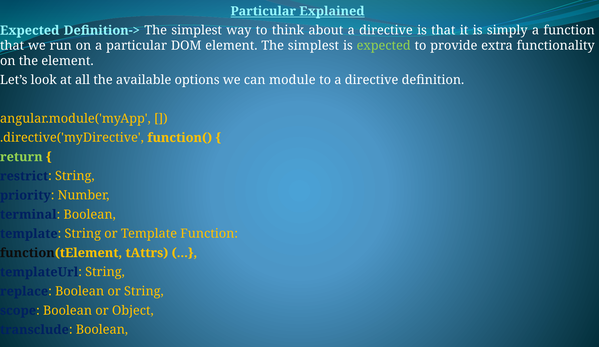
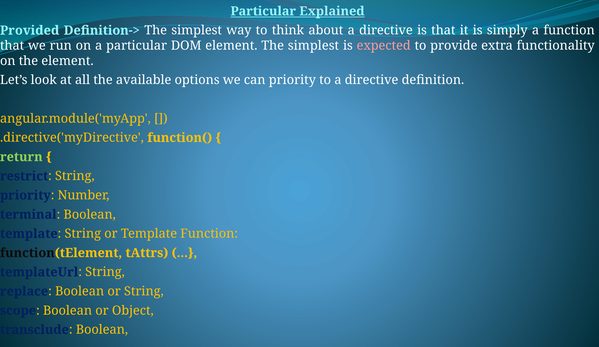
Expected at (30, 30): Expected -> Provided
expected at (384, 46) colour: light green -> pink
can module: module -> priority
